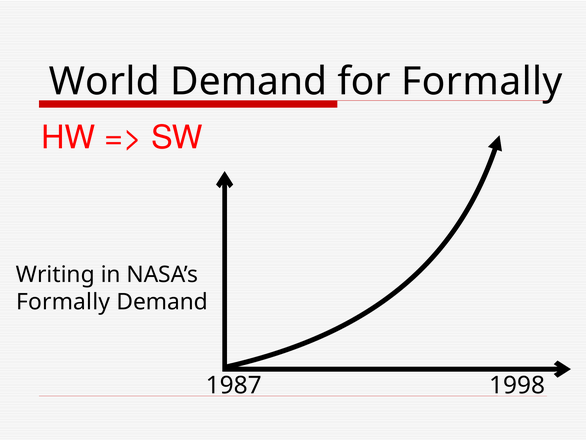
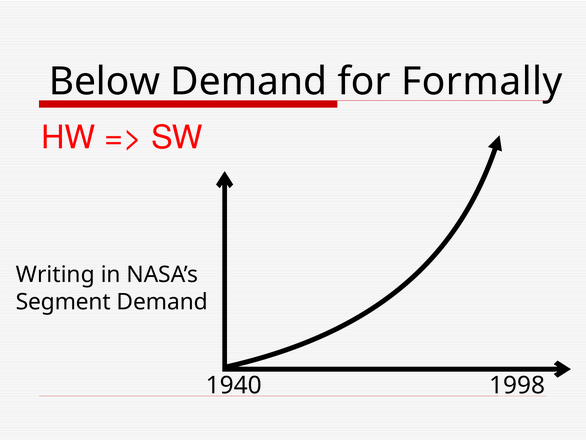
World: World -> Below
Formally at (63, 302): Formally -> Segment
1987: 1987 -> 1940
